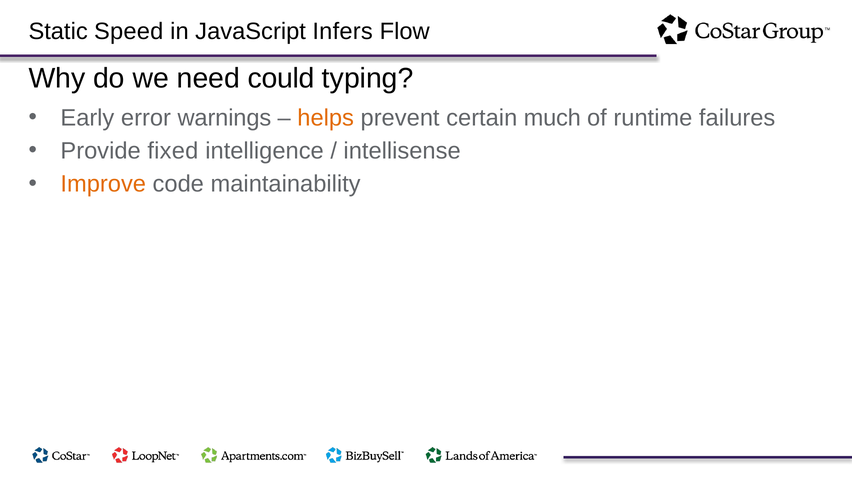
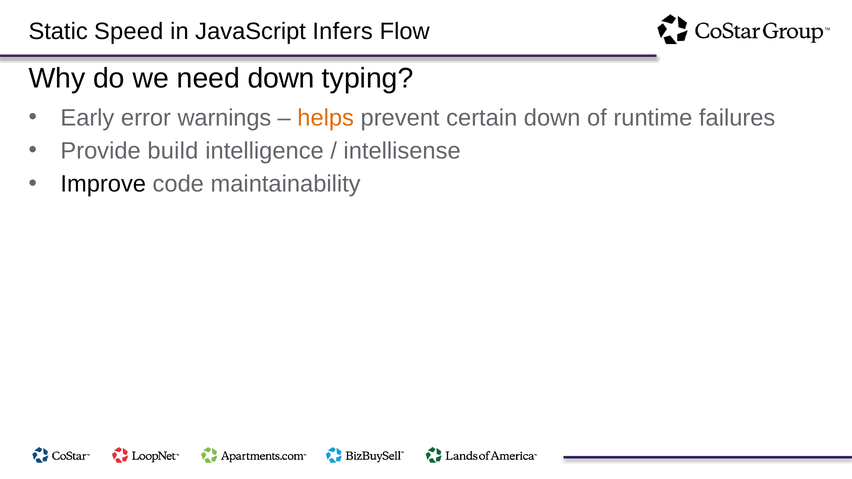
need could: could -> down
certain much: much -> down
fixed: fixed -> build
Improve colour: orange -> black
